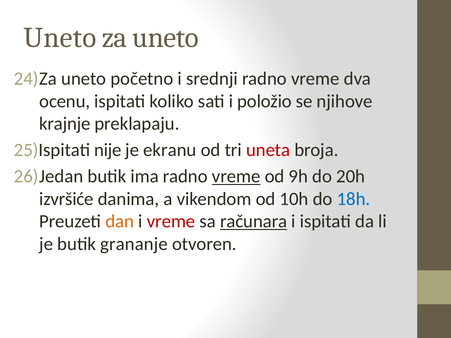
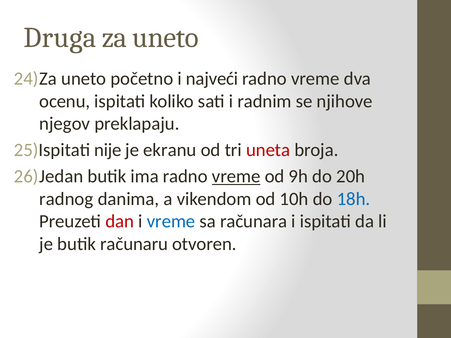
Uneto at (60, 38): Uneto -> Druga
srednji: srednji -> najveći
položio: položio -> radnim
krajnje: krajnje -> njegov
izvršiće: izvršiće -> radnog
dan colour: orange -> red
vreme at (171, 222) colour: red -> blue
računara underline: present -> none
grananje: grananje -> računaru
